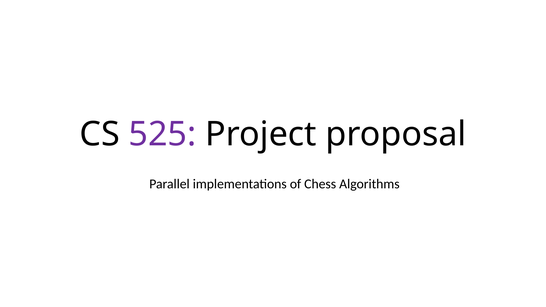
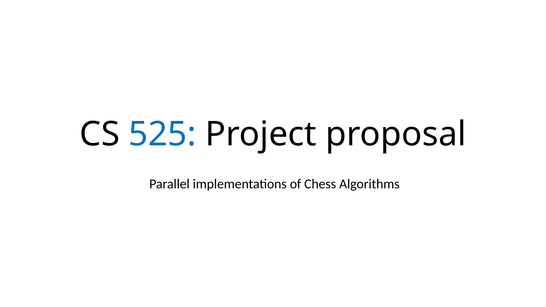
525 colour: purple -> blue
